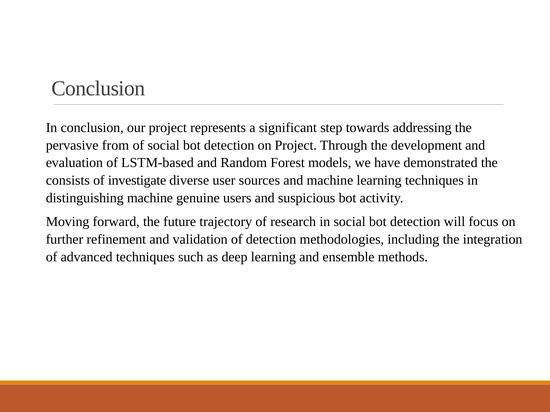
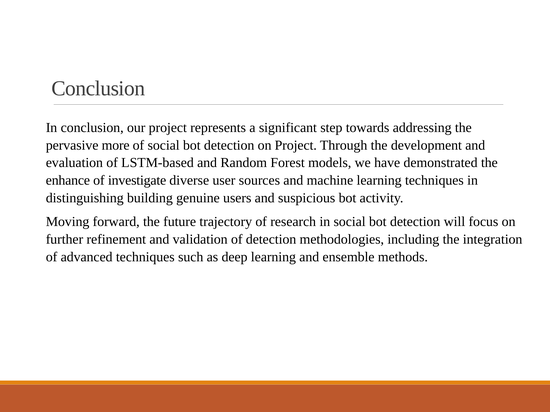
from: from -> more
consists: consists -> enhance
distinguishing machine: machine -> building
